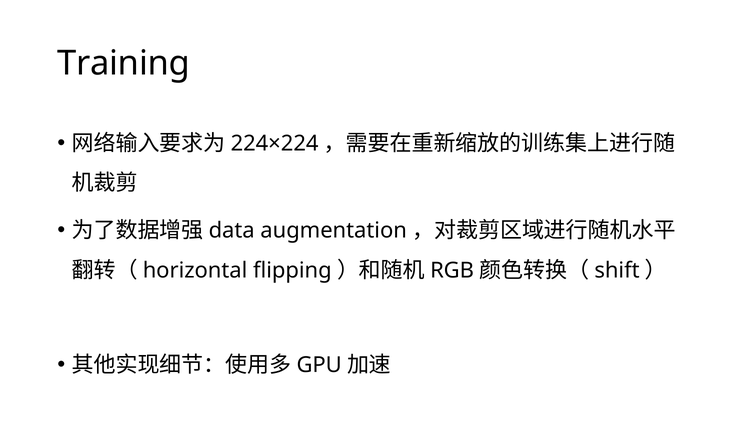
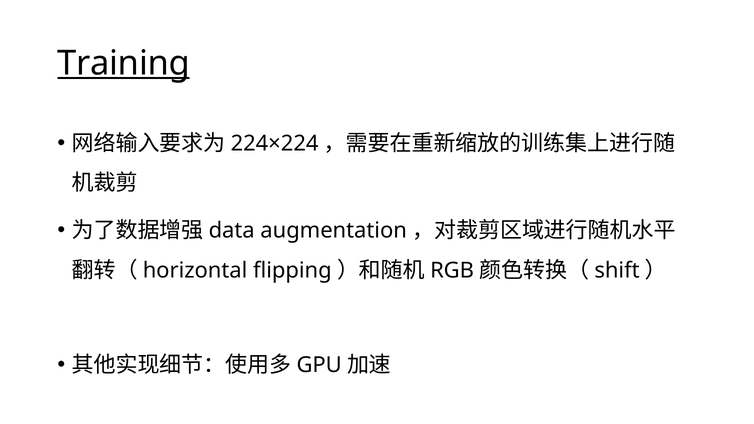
Training underline: none -> present
